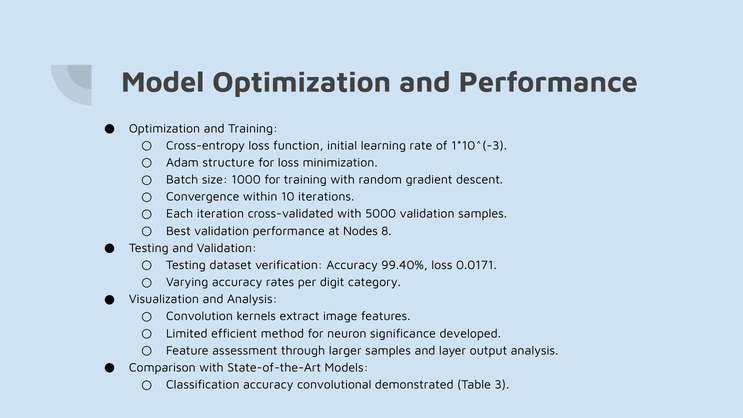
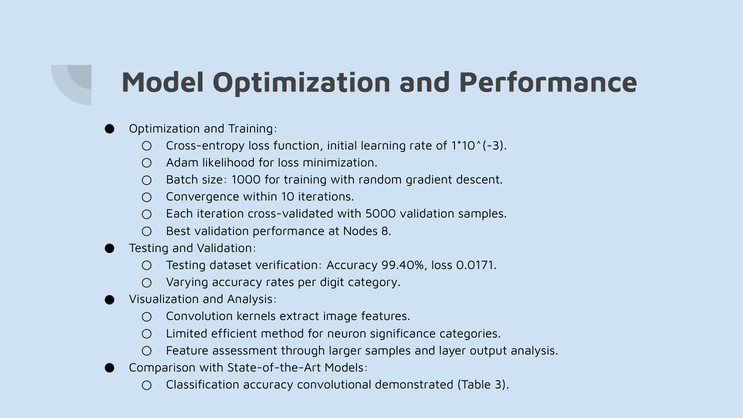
structure: structure -> likelihood
developed: developed -> categories
